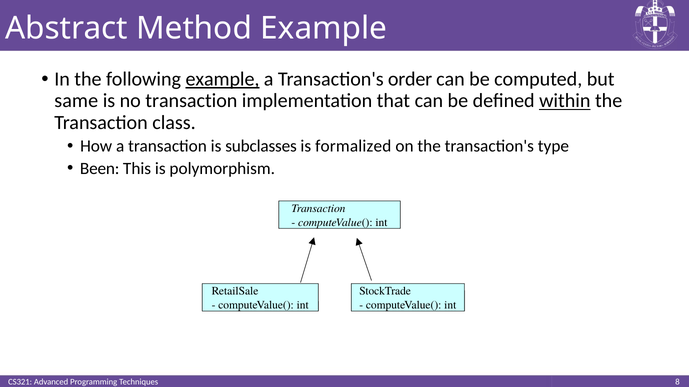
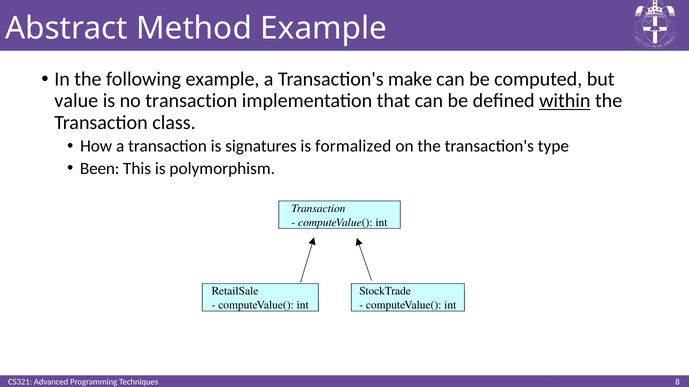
example at (222, 79) underline: present -> none
order: order -> make
same: same -> value
subclasses: subclasses -> signatures
